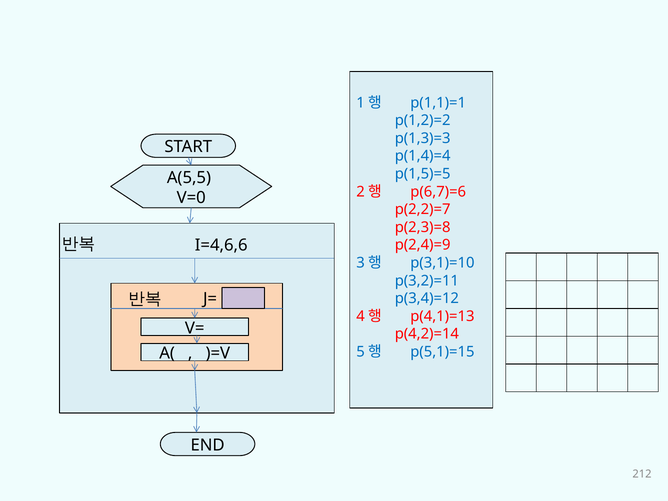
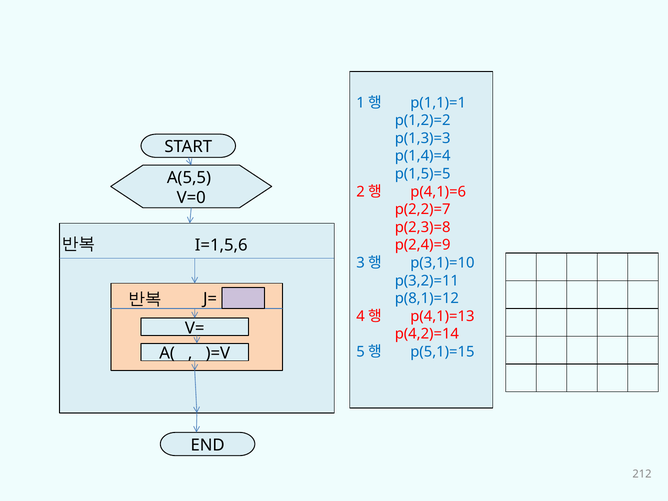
p(6,7)=6: p(6,7)=6 -> p(4,1)=6
I=4,6,6: I=4,6,6 -> I=1,5,6
p(3,4)=12: p(3,4)=12 -> p(8,1)=12
